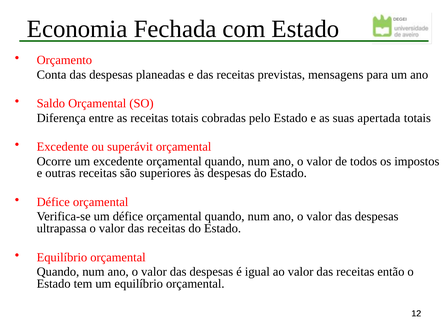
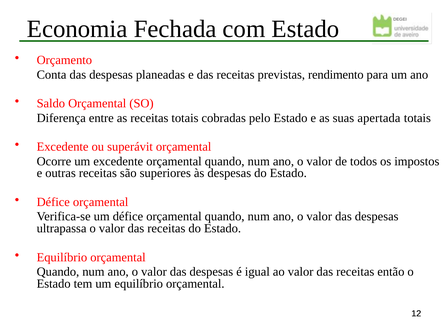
mensagens: mensagens -> rendimento
